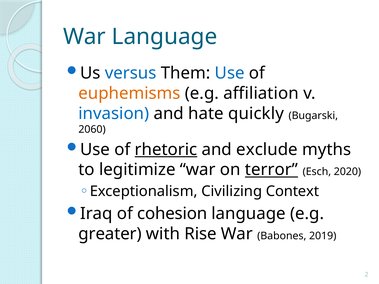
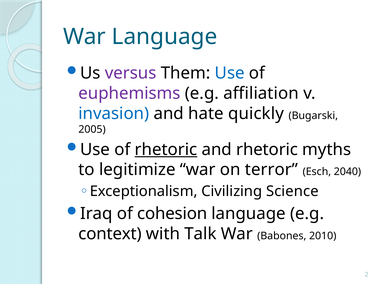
versus colour: blue -> purple
euphemisms colour: orange -> purple
2060: 2060 -> 2005
and exclude: exclude -> rhetoric
terror underline: present -> none
2020: 2020 -> 2040
Context: Context -> Science
greater: greater -> context
Rise: Rise -> Talk
2019: 2019 -> 2010
